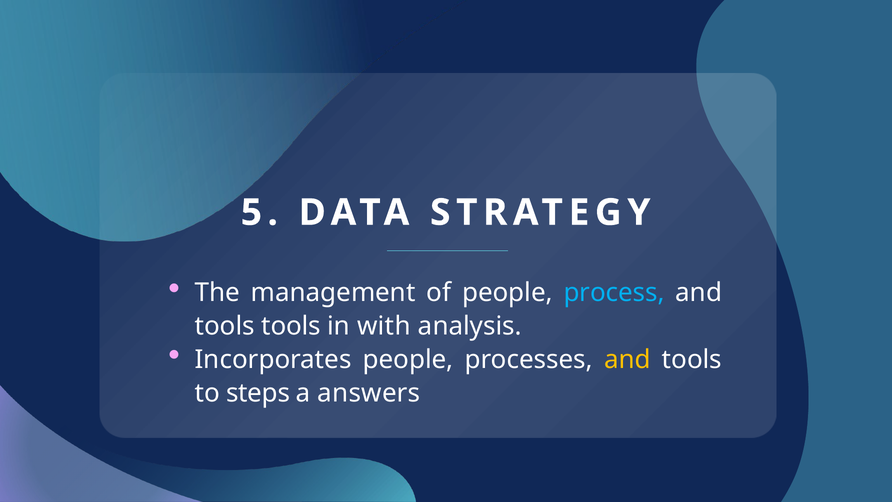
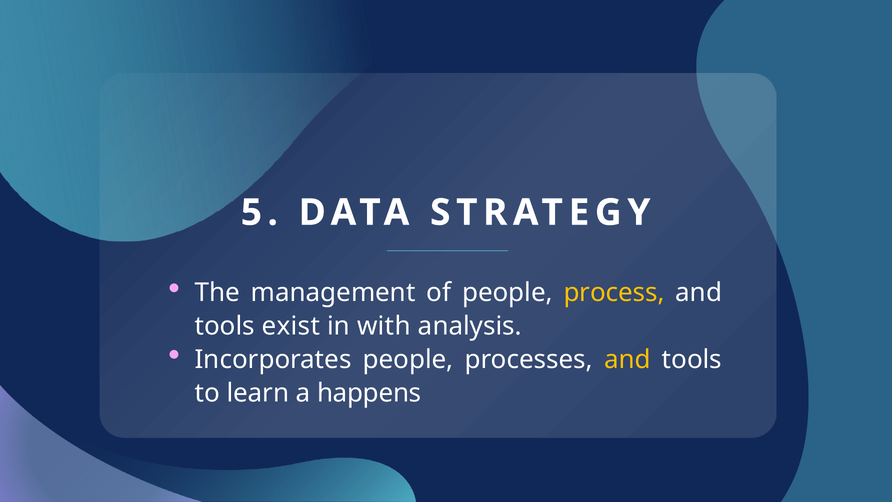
process colour: light blue -> yellow
tools tools: tools -> exist
steps: steps -> learn
answers: answers -> happens
